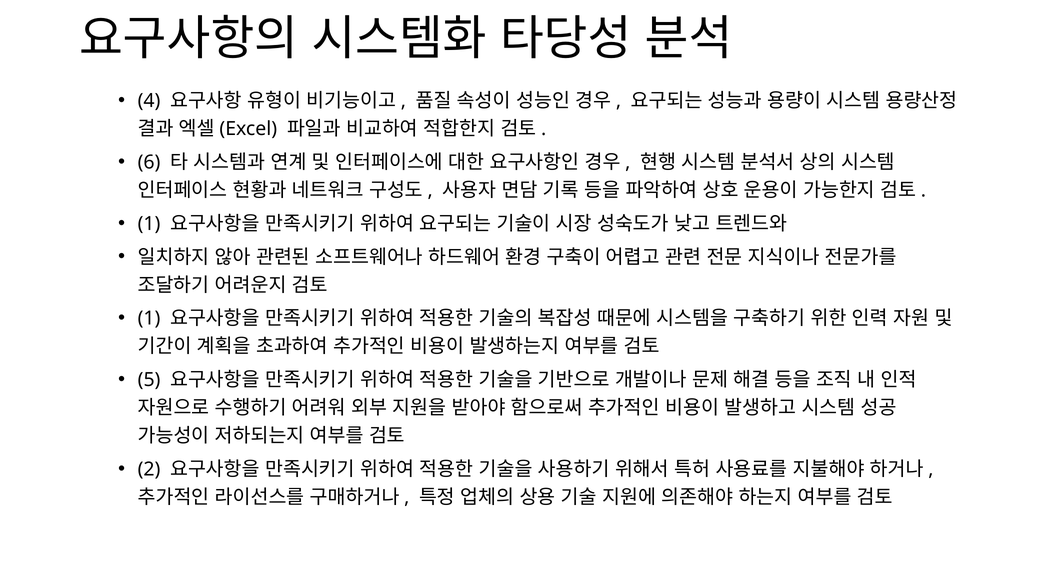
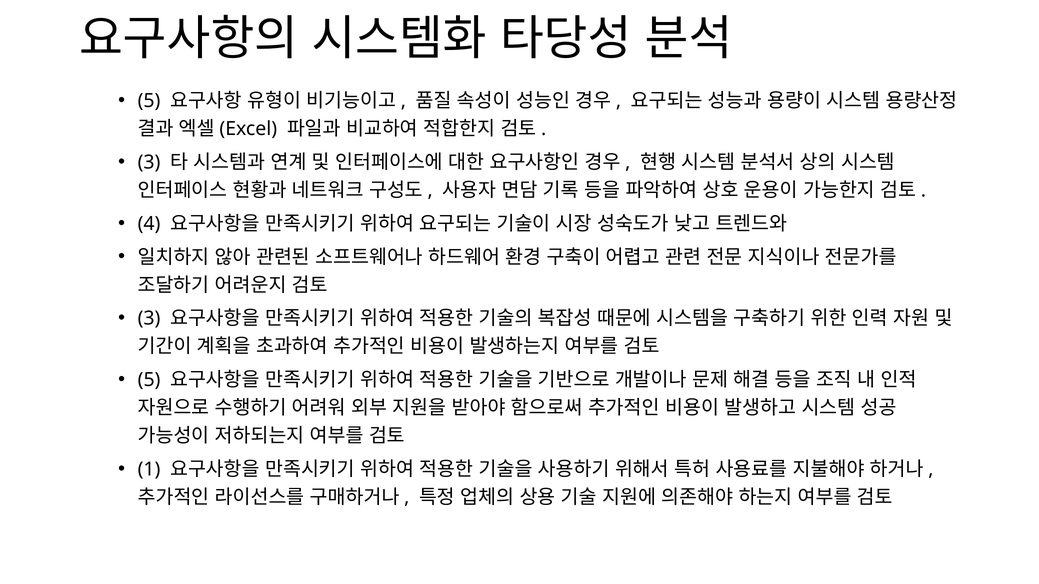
4 at (149, 101): 4 -> 5
6 at (149, 162): 6 -> 3
1 at (149, 224): 1 -> 4
1 at (149, 319): 1 -> 3
2: 2 -> 1
